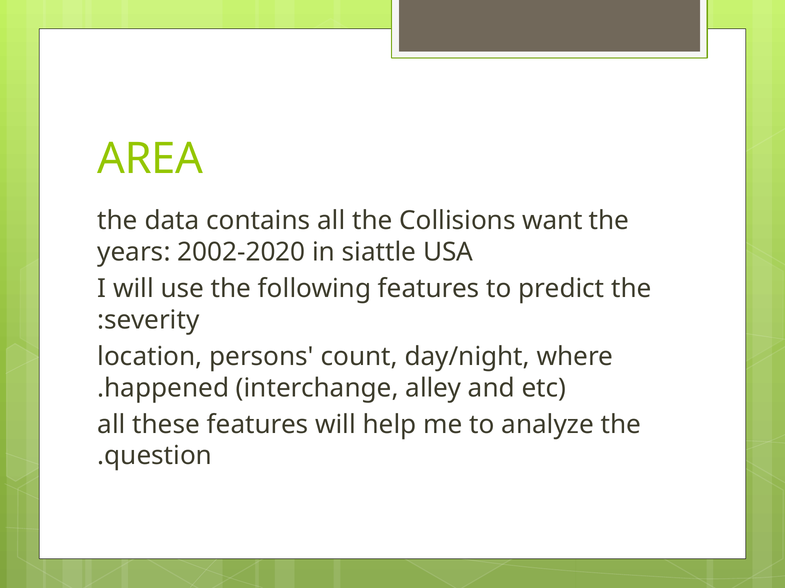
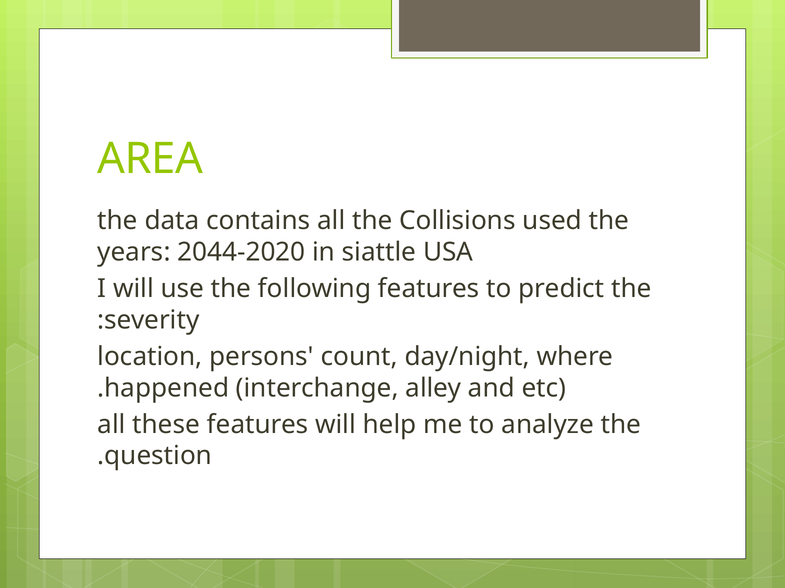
want: want -> used
2002-2020: 2002-2020 -> 2044-2020
